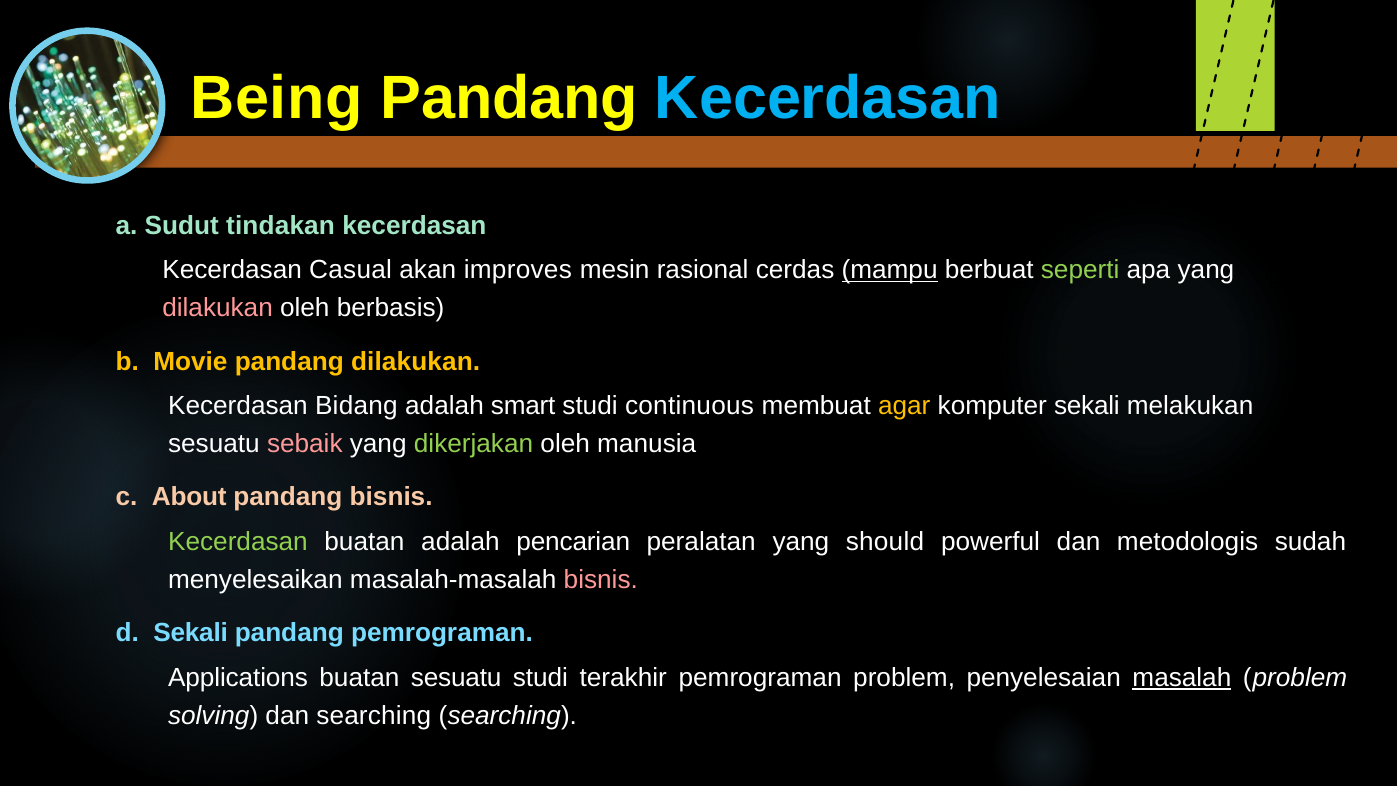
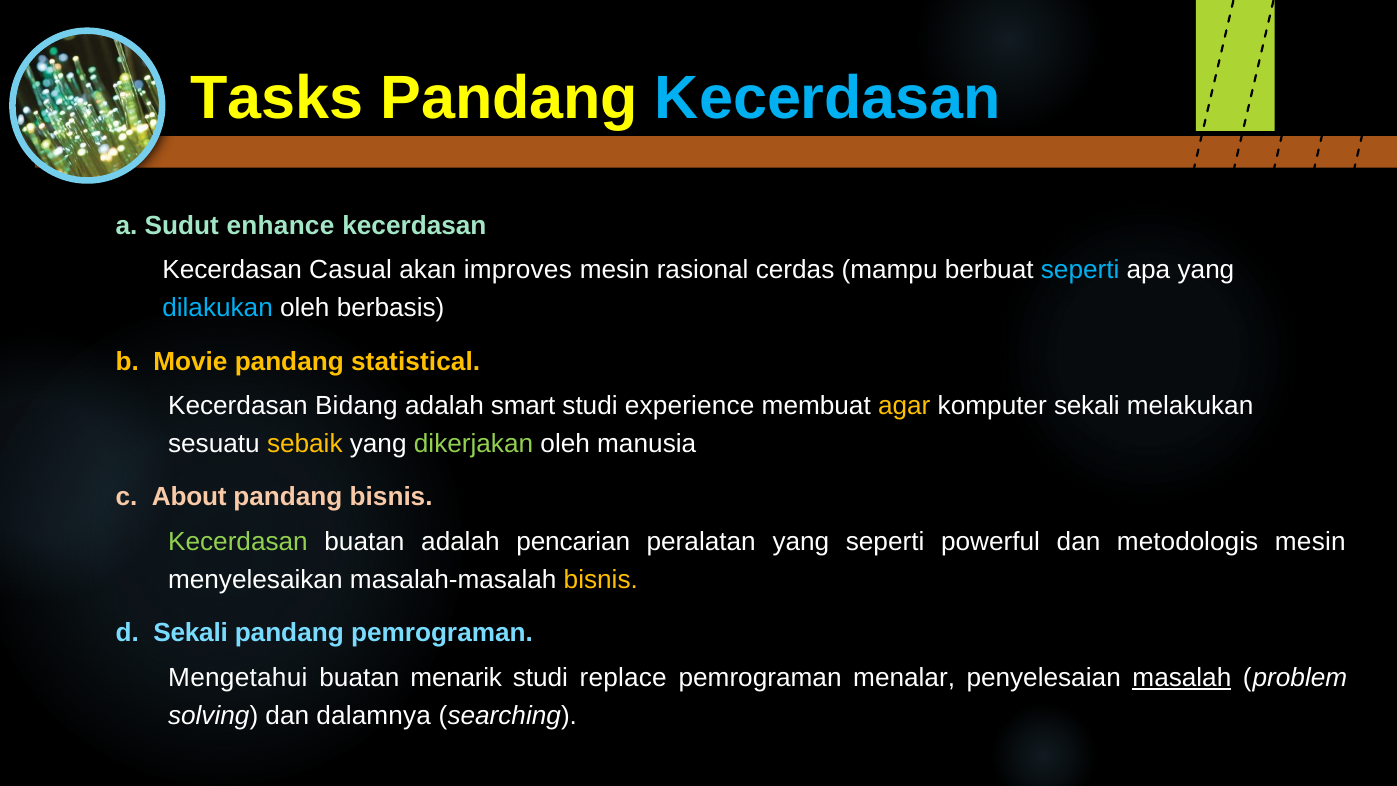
Being: Being -> Tasks
tindakan: tindakan -> enhance
mampu underline: present -> none
seperti at (1080, 270) colour: light green -> light blue
dilakukan at (218, 308) colour: pink -> light blue
pandang dilakukan: dilakukan -> statistical
continuous: continuous -> experience
sebaik colour: pink -> yellow
yang should: should -> seperti
metodologis sudah: sudah -> mesin
bisnis at (601, 580) colour: pink -> yellow
Applications: Applications -> Mengetahui
buatan sesuatu: sesuatu -> menarik
terakhir: terakhir -> replace
pemrograman problem: problem -> menalar
dan searching: searching -> dalamnya
